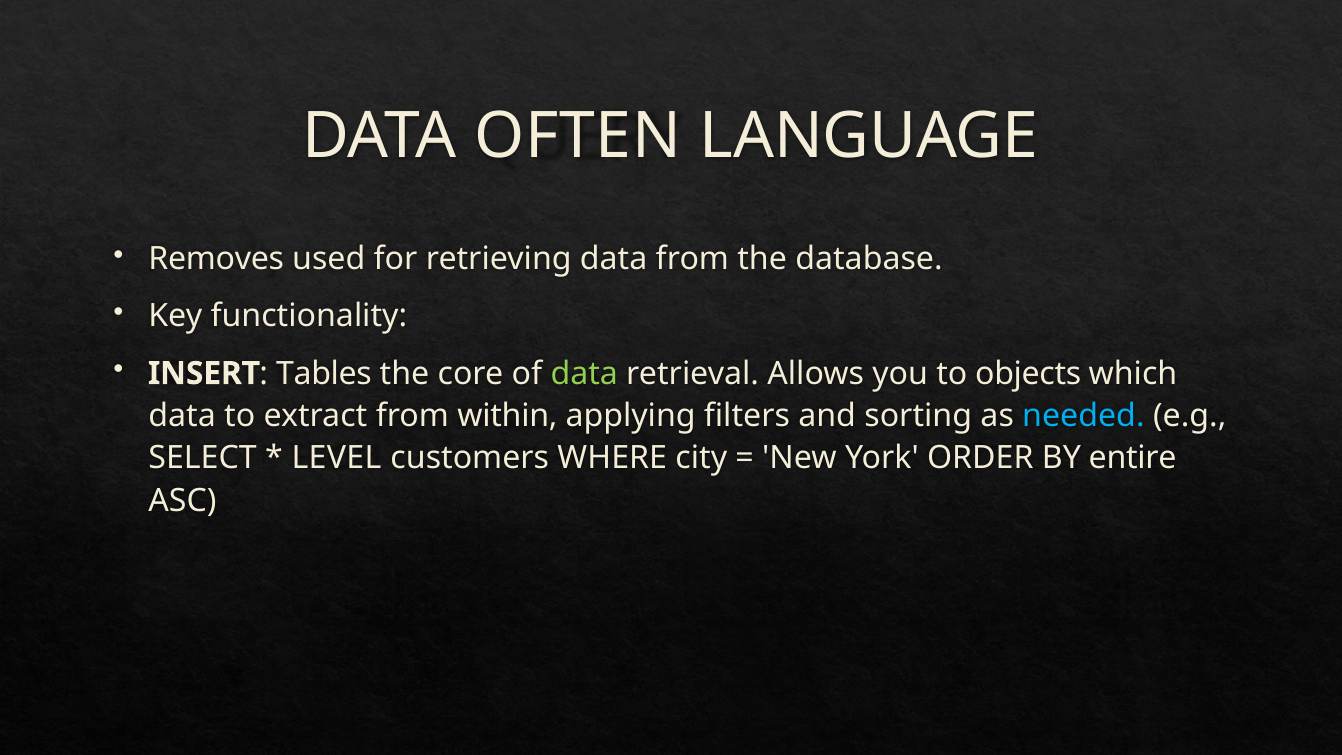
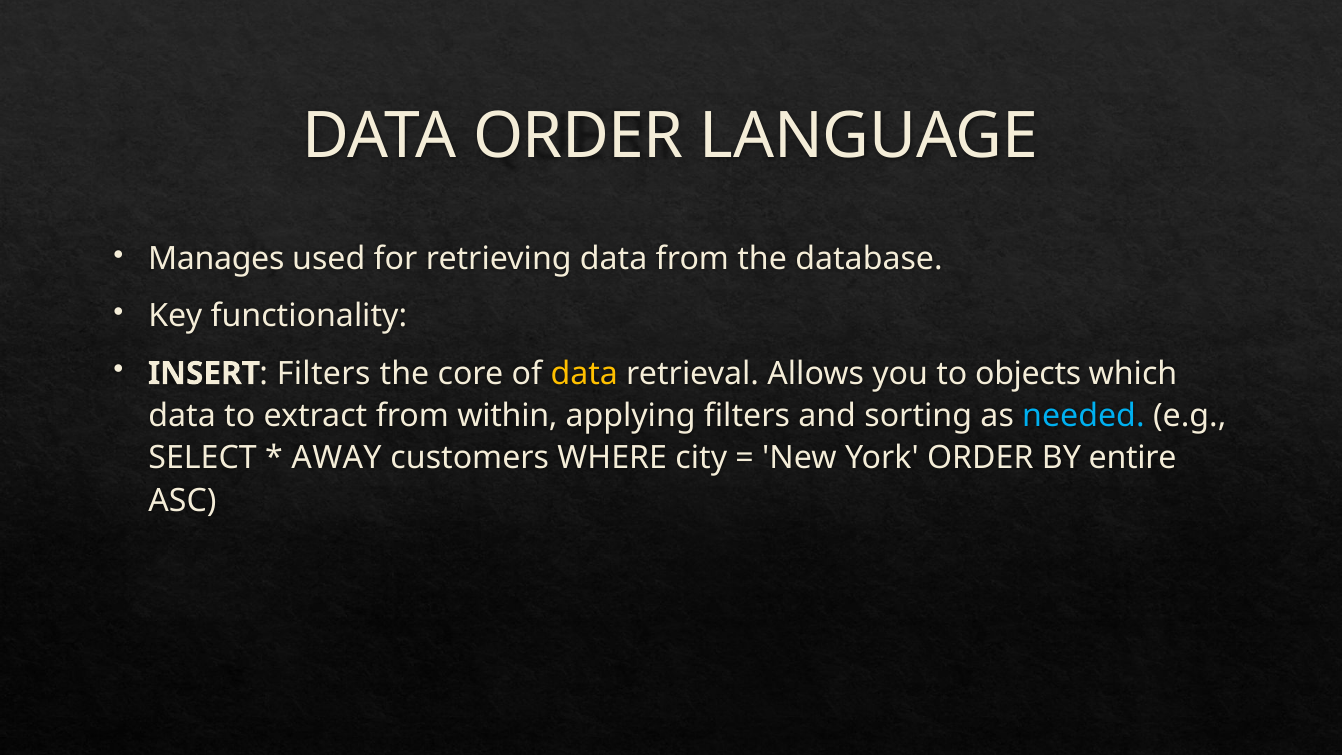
DATA OFTEN: OFTEN -> ORDER
Removes: Removes -> Manages
Tables at (324, 373): Tables -> Filters
data at (584, 373) colour: light green -> yellow
LEVEL: LEVEL -> AWAY
